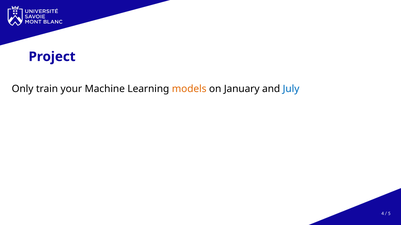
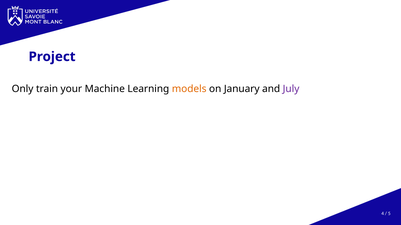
July colour: blue -> purple
